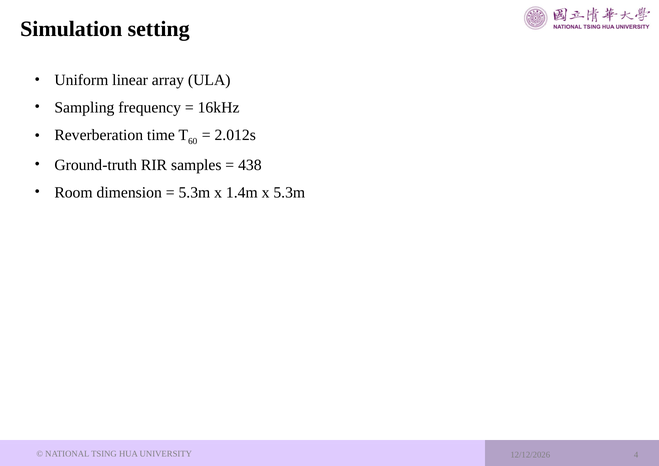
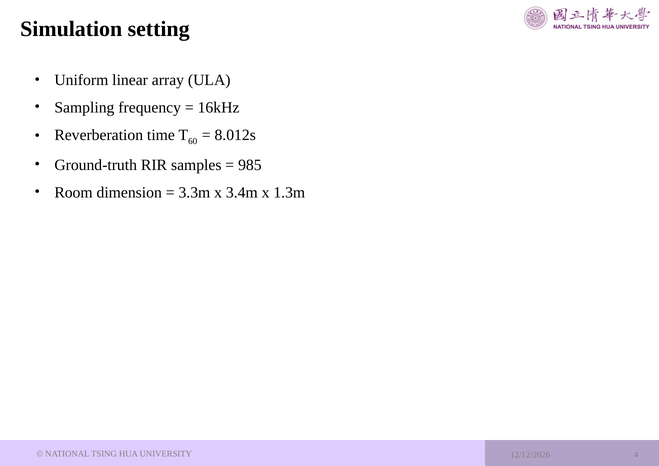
2.012s: 2.012s -> 8.012s
438: 438 -> 985
5.3m at (194, 192): 5.3m -> 3.3m
1.4m: 1.4m -> 3.4m
x 5.3m: 5.3m -> 1.3m
